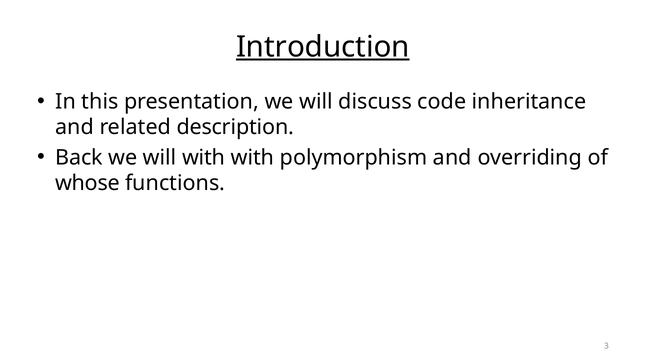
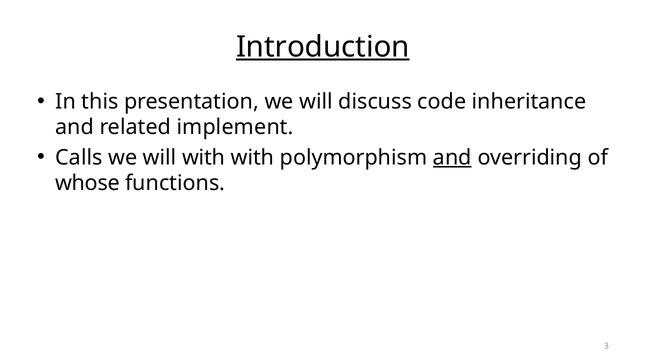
description: description -> implement
Back: Back -> Calls
and at (452, 158) underline: none -> present
